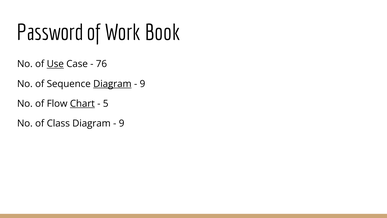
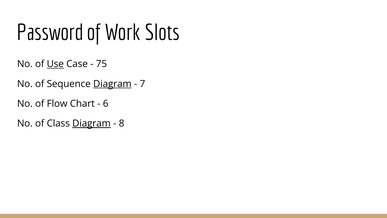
Book: Book -> Slots
76: 76 -> 75
9 at (142, 84): 9 -> 7
Chart underline: present -> none
5: 5 -> 6
Diagram at (91, 123) underline: none -> present
9 at (122, 123): 9 -> 8
